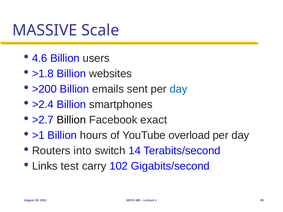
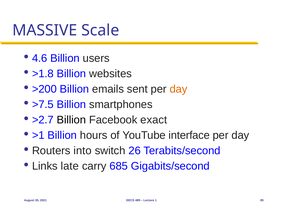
day at (179, 89) colour: blue -> orange
>2.4: >2.4 -> >7.5
overload: overload -> interface
14: 14 -> 26
test: test -> late
102: 102 -> 685
